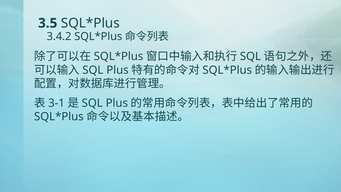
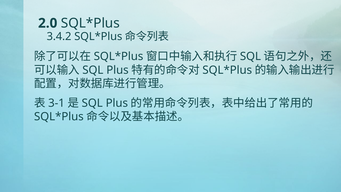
3.5: 3.5 -> 2.0
